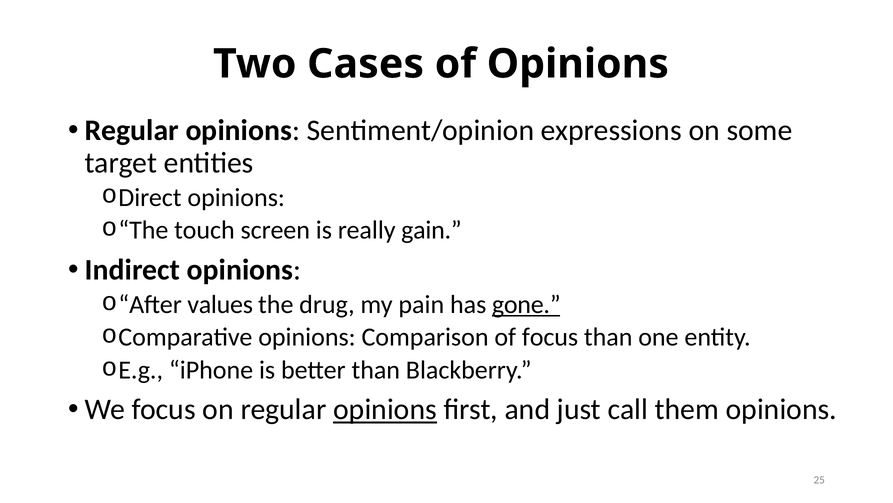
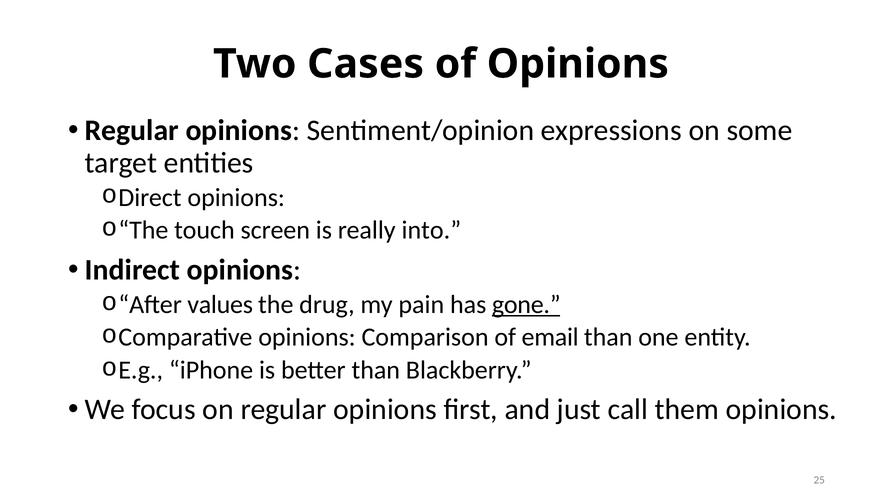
gain: gain -> into
of focus: focus -> email
opinions at (385, 409) underline: present -> none
